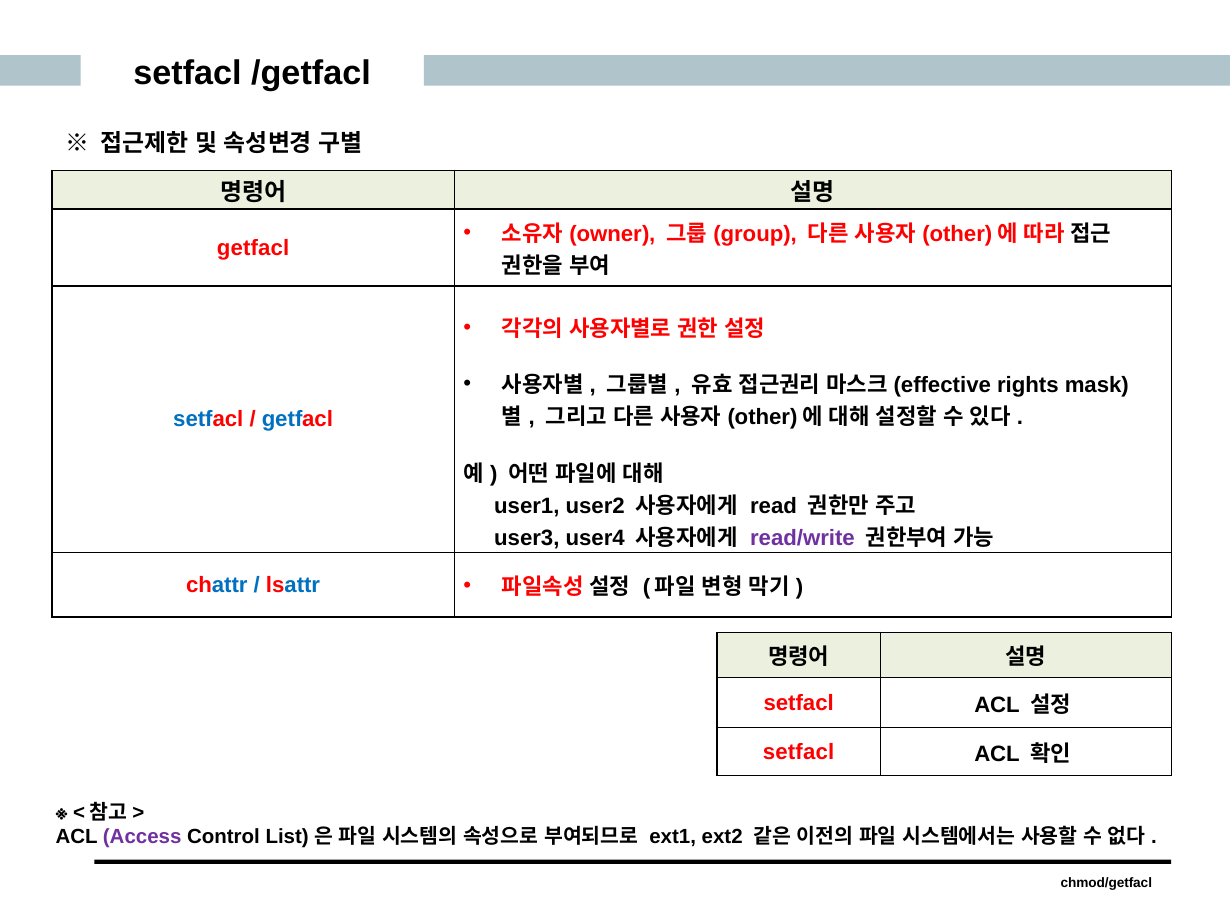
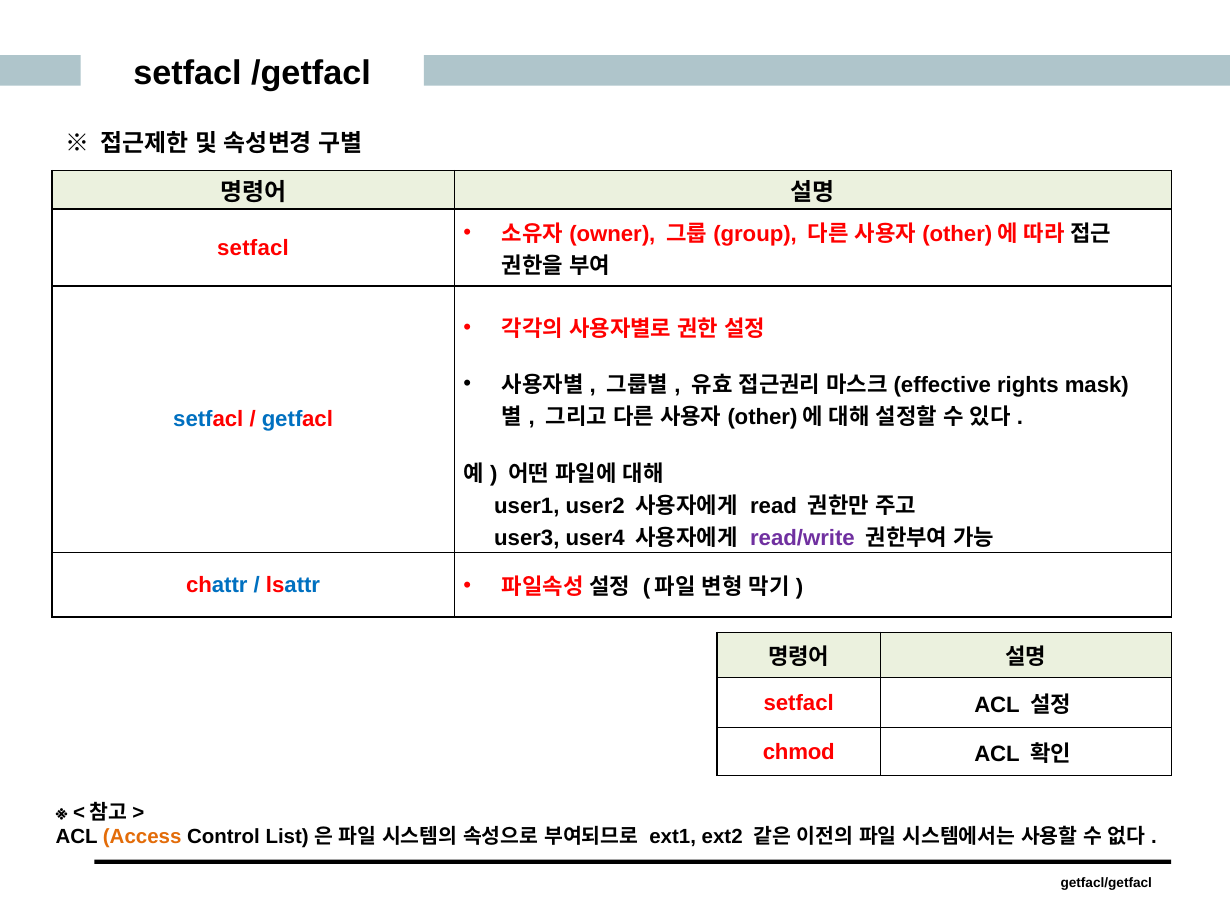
getfacl at (253, 248): getfacl -> setfacl
setfacl at (799, 752): setfacl -> chmod
Access colour: purple -> orange
chmod/getfacl: chmod/getfacl -> getfacl/getfacl
